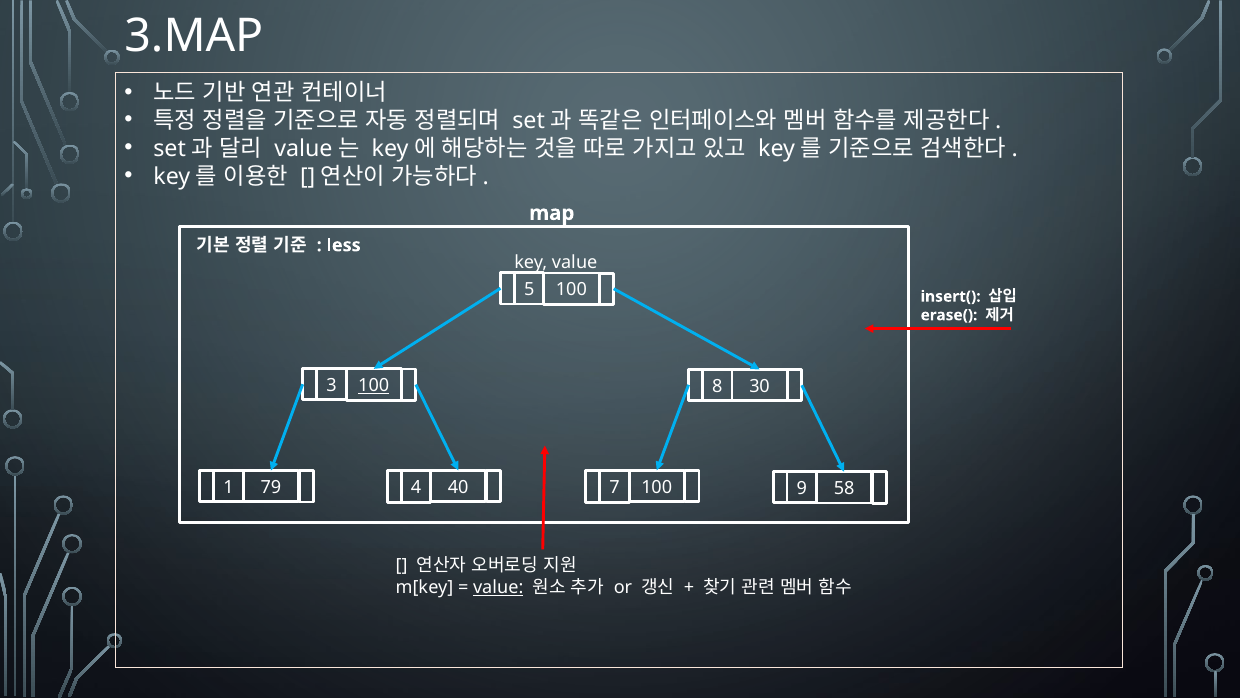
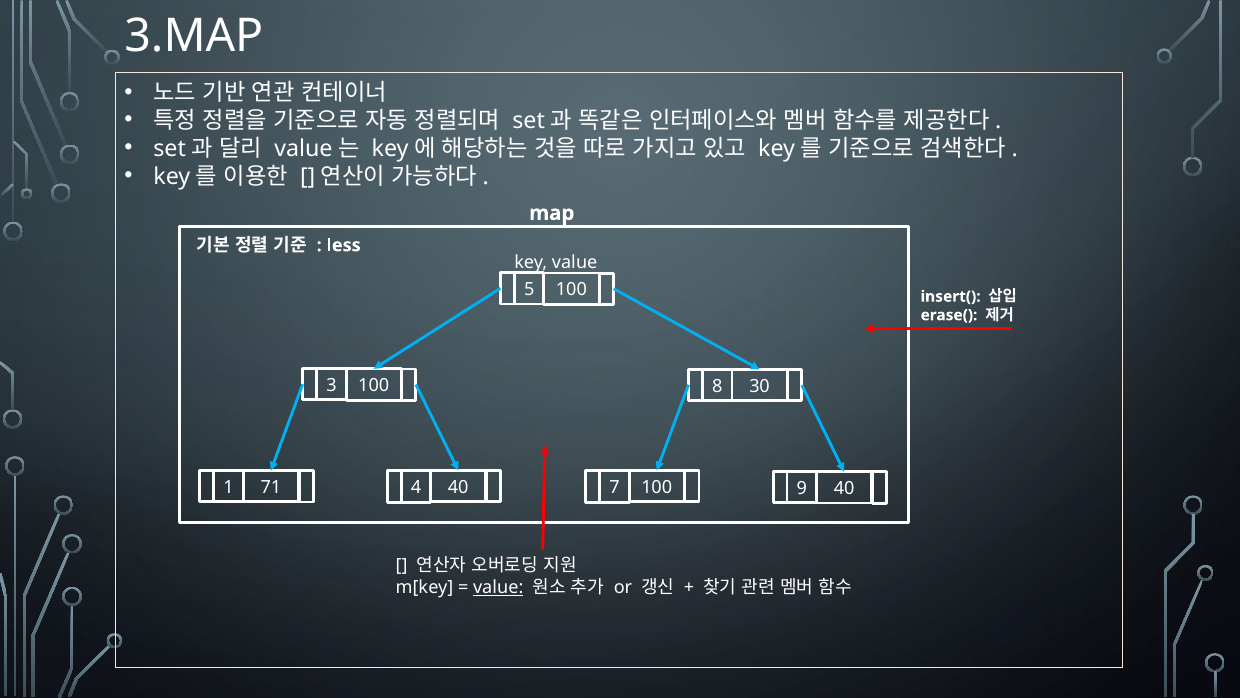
100 at (374, 386) underline: present -> none
79: 79 -> 71
9 58: 58 -> 40
